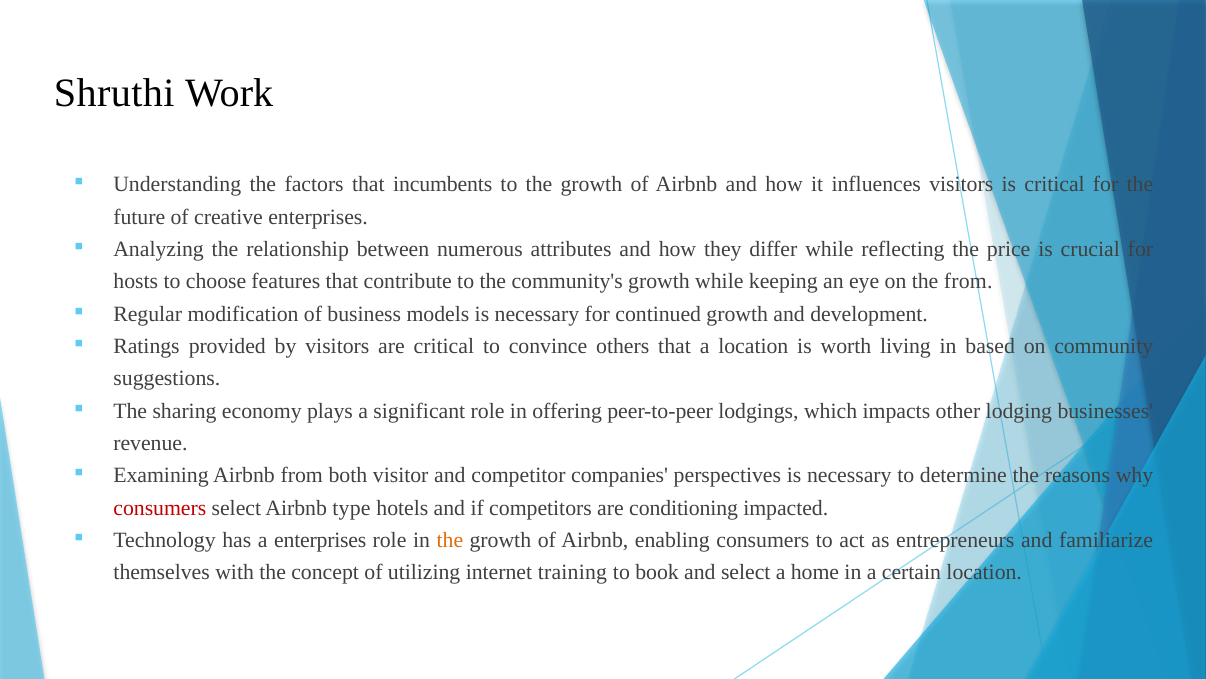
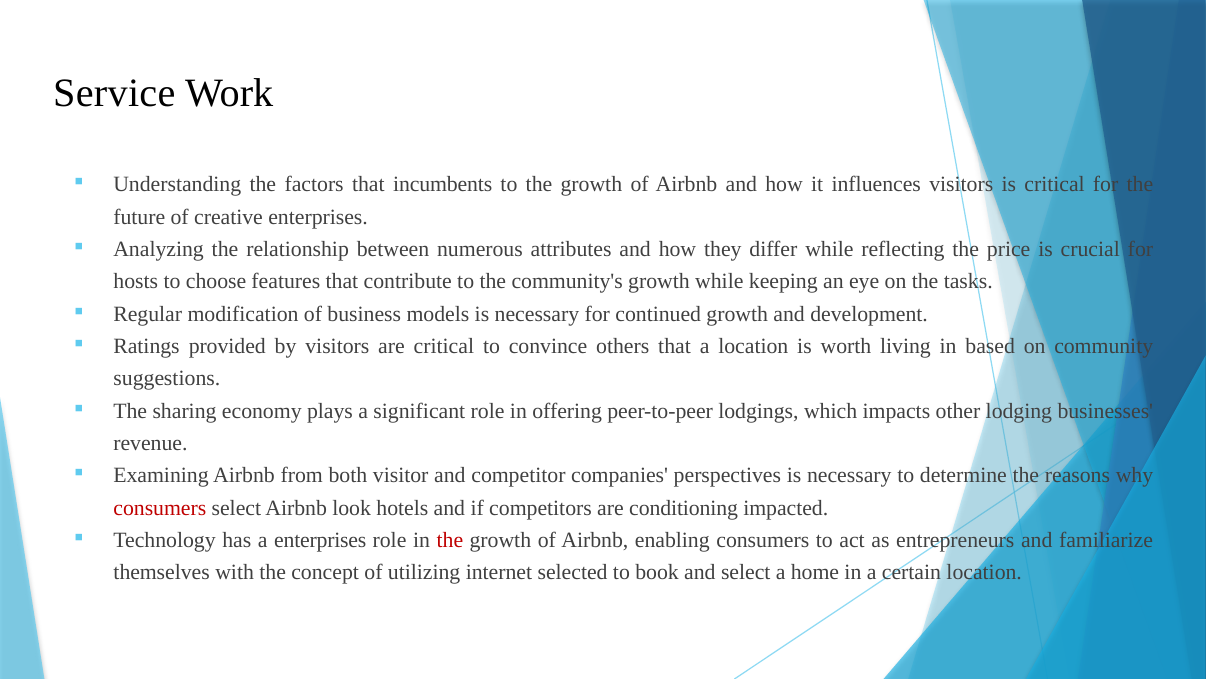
Shruthi: Shruthi -> Service
the from: from -> tasks
type: type -> look
the at (450, 540) colour: orange -> red
training: training -> selected
